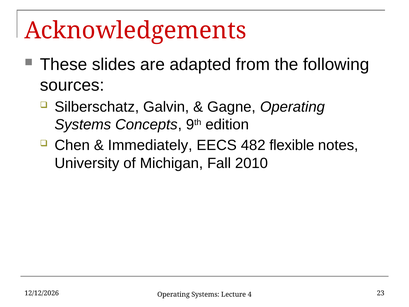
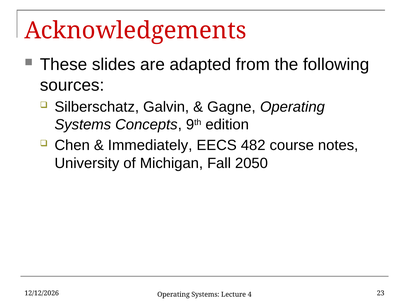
flexible: flexible -> course
2010: 2010 -> 2050
